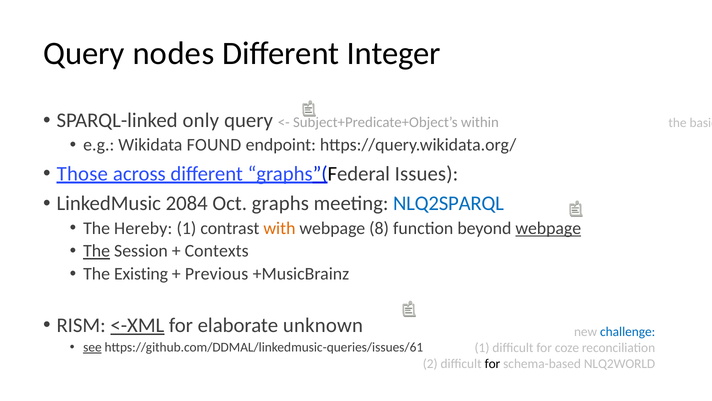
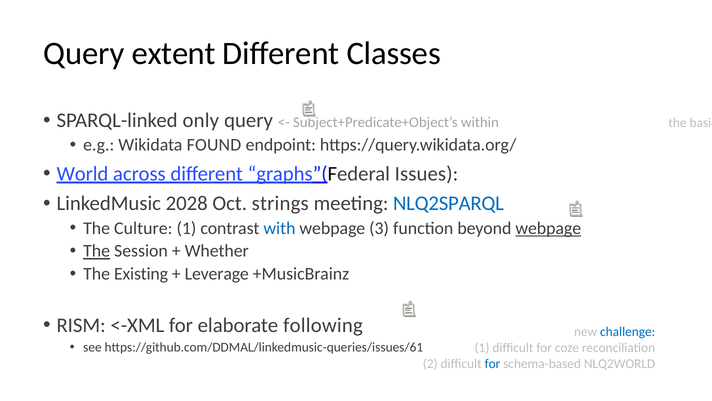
nodes: nodes -> extent
Integer: Integer -> Classes
Those: Those -> World
2084: 2084 -> 2028
graphs: graphs -> strings
Hereby: Hereby -> Culture
with colour: orange -> blue
8: 8 -> 3
Contexts: Contexts -> Whether
Previous: Previous -> Leverage
<-XML underline: present -> none
unknown: unknown -> following
see underline: present -> none
for at (492, 364) colour: black -> blue
